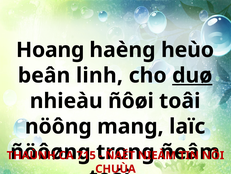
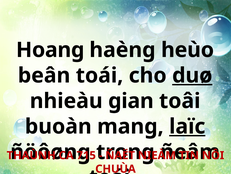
beân linh: linh -> toái
ñôøi: ñôøi -> gian
nöông: nöông -> buoàn
laïc underline: none -> present
